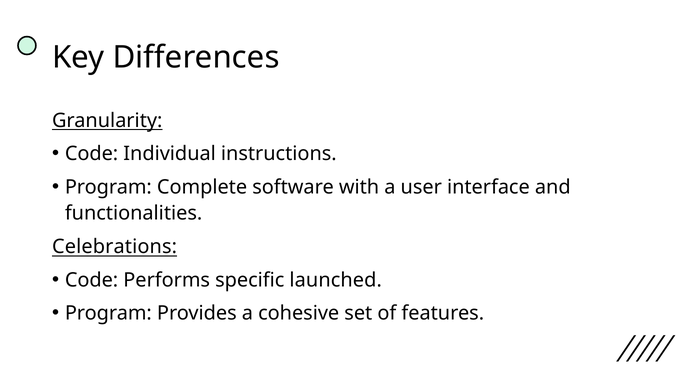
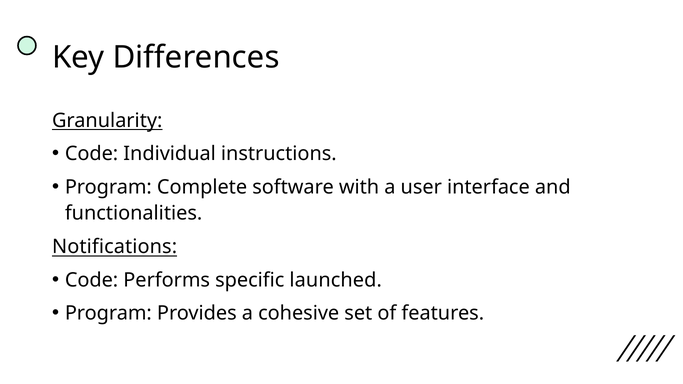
Celebrations: Celebrations -> Notifications
